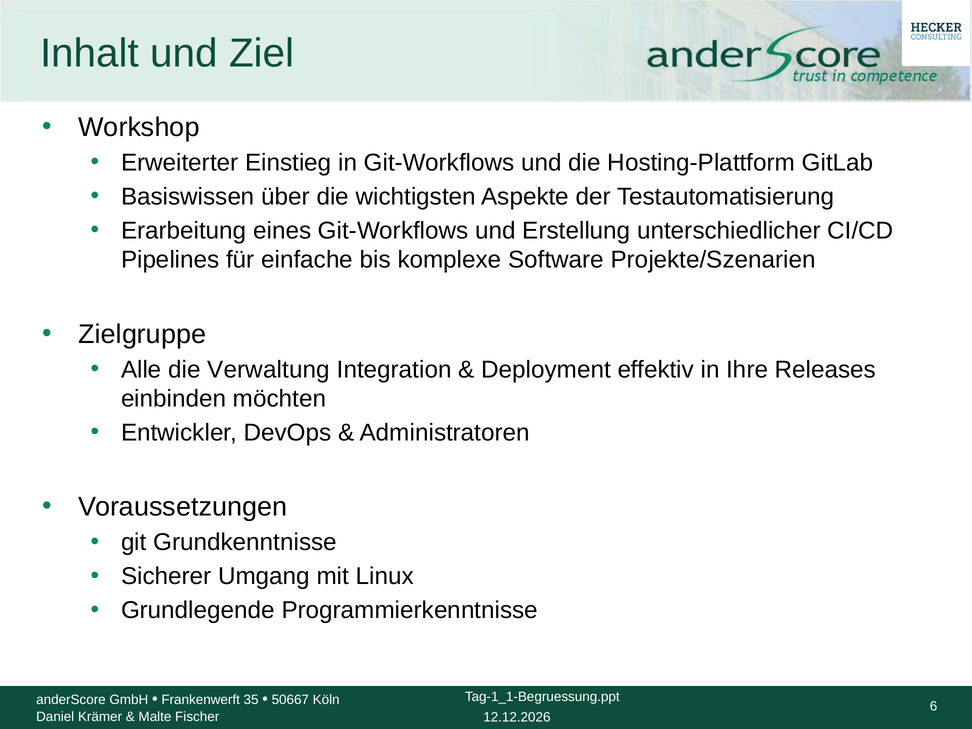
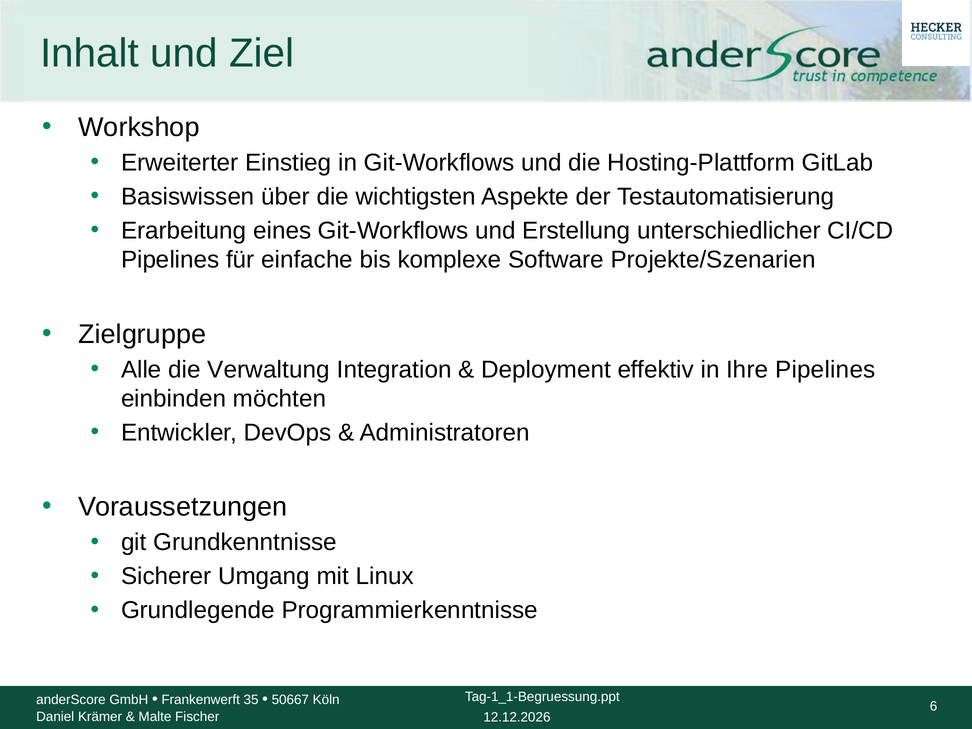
Ihre Releases: Releases -> Pipelines
